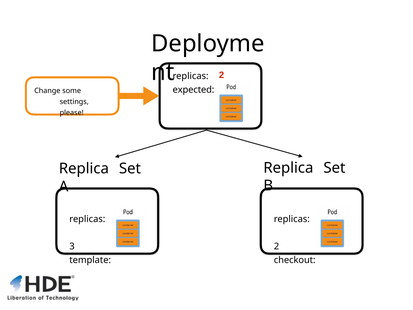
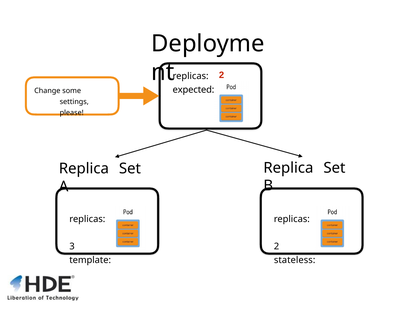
checkout: checkout -> stateless
